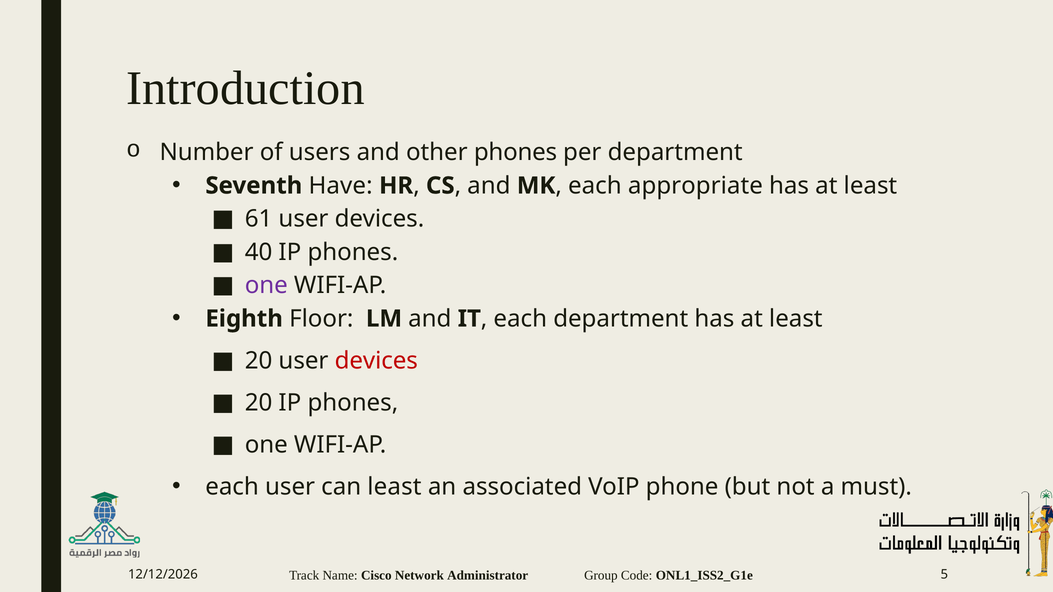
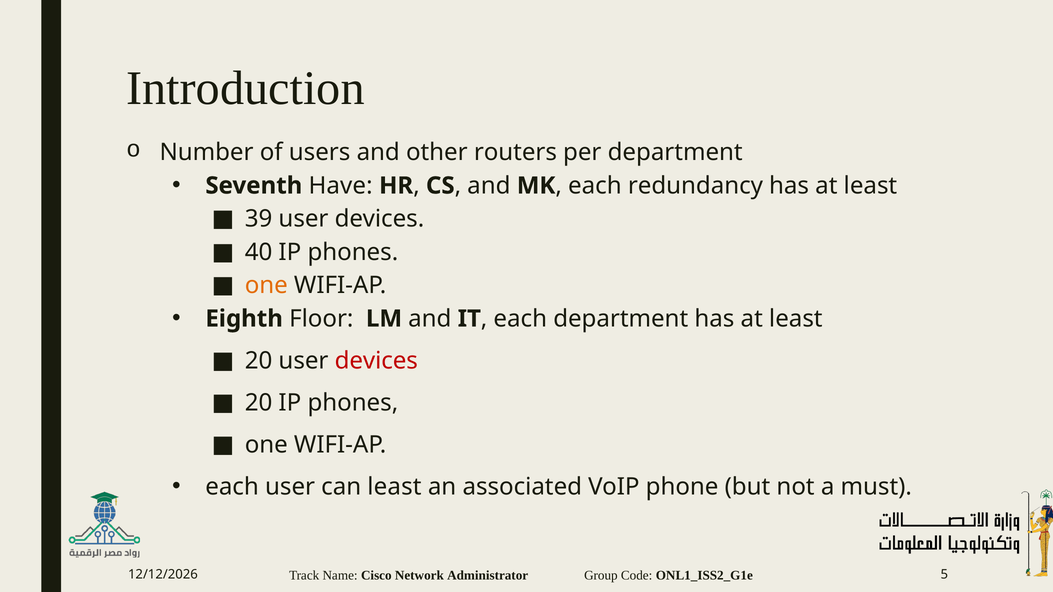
other phones: phones -> routers
appropriate: appropriate -> redundancy
61: 61 -> 39
one at (266, 286) colour: purple -> orange
